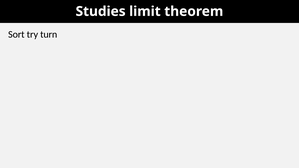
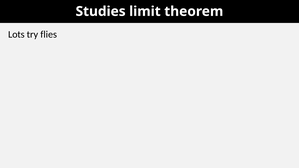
Sort: Sort -> Lots
turn: turn -> flies
